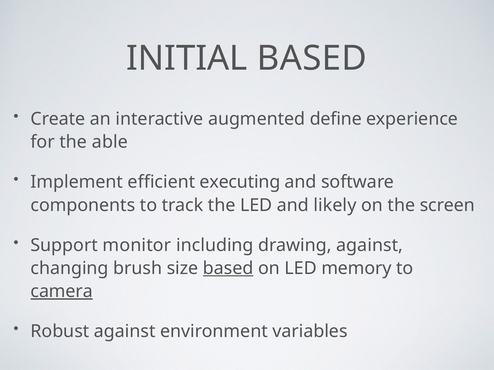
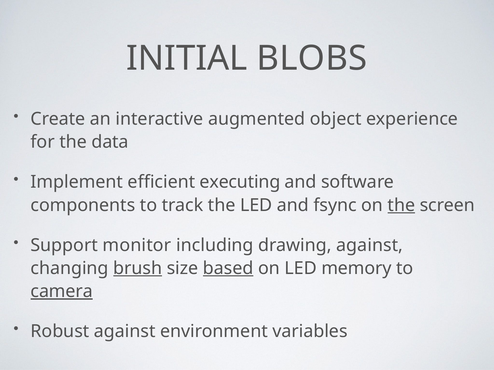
INITIAL BASED: BASED -> BLOBS
define: define -> object
able: able -> data
likely: likely -> fsync
the at (401, 205) underline: none -> present
brush underline: none -> present
